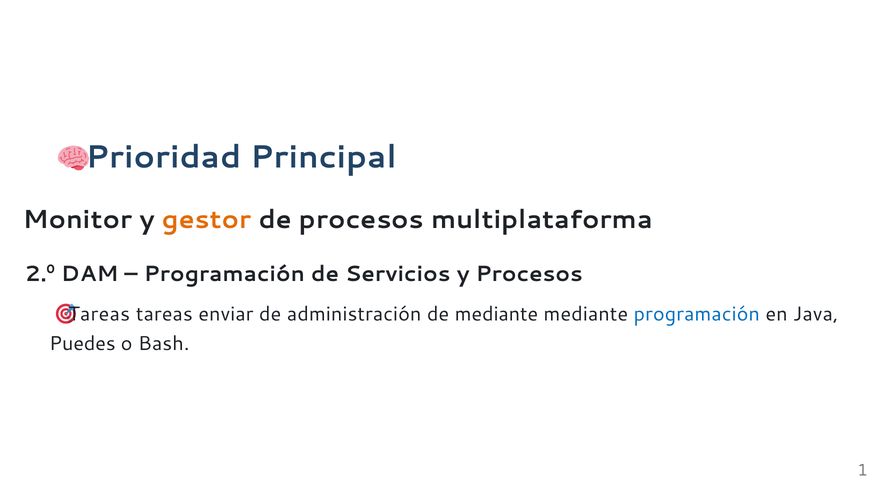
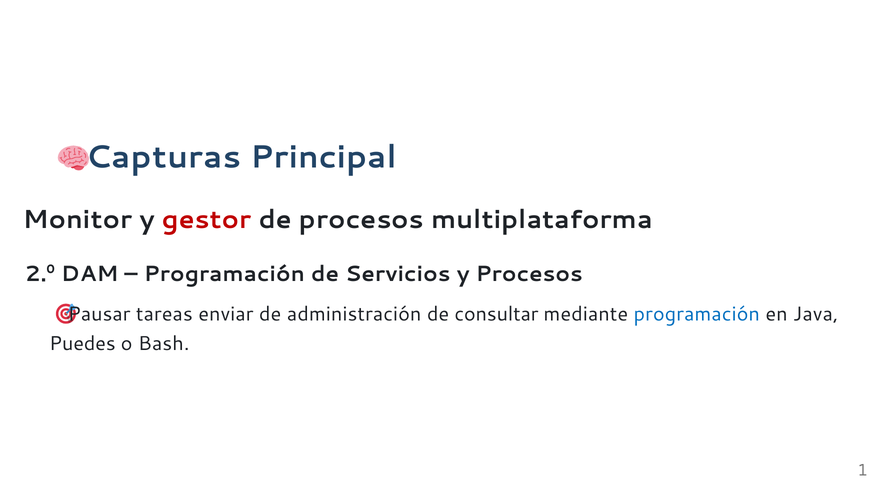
Prioridad: Prioridad -> Capturas
gestor colour: orange -> red
Tareas at (99, 314): Tareas -> Pausar
de mediante: mediante -> consultar
